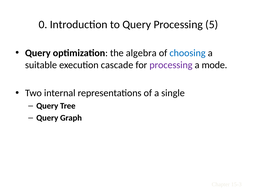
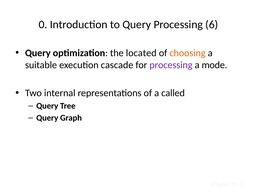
5: 5 -> 6
algebra: algebra -> located
choosing colour: blue -> orange
single: single -> called
